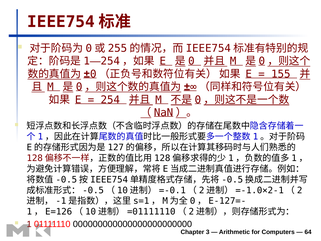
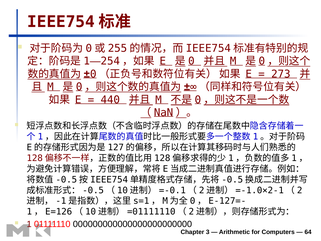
155: 155 -> 273
254: 254 -> 440
